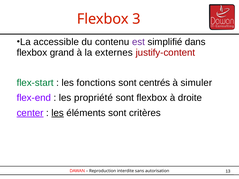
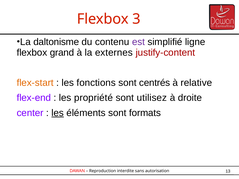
accessible: accessible -> daltonisme
dans: dans -> ligne
flex-start colour: green -> orange
simuler: simuler -> relative
sont flexbox: flexbox -> utilisez
center underline: present -> none
critères: critères -> formats
